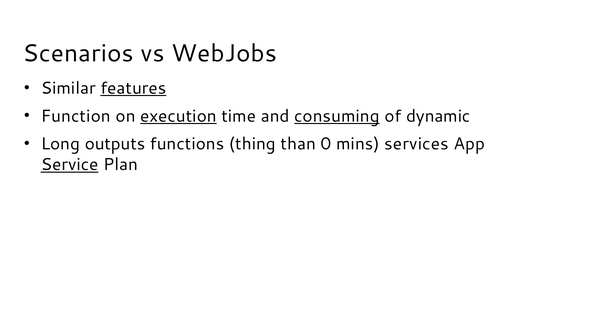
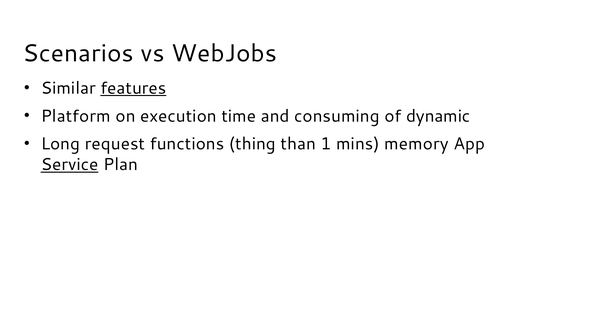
Function: Function -> Platform
execution underline: present -> none
consuming underline: present -> none
outputs: outputs -> request
0: 0 -> 1
services: services -> memory
